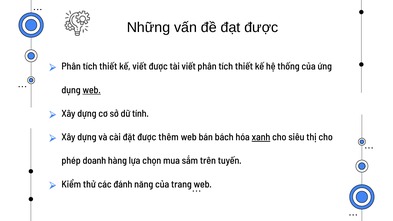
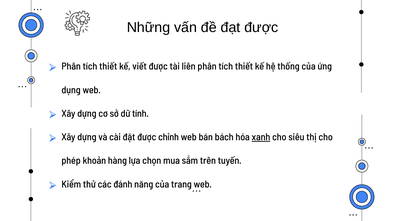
tài viết: viết -> liên
web at (92, 90) underline: present -> none
thêm: thêm -> chỉnh
doanh: doanh -> khoản
